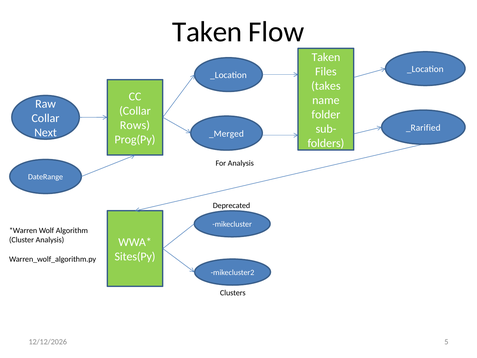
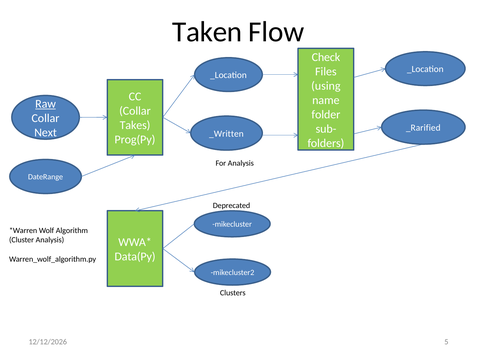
Taken at (326, 57): Taken -> Check
takes: takes -> using
Raw underline: none -> present
Rows: Rows -> Takes
_Merged: _Merged -> _Written
Sites(Py: Sites(Py -> Data(Py
